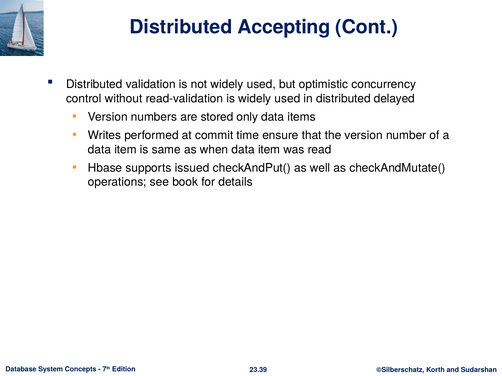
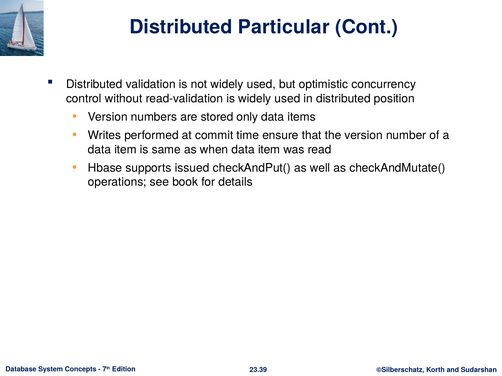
Accepting: Accepting -> Particular
delayed: delayed -> position
